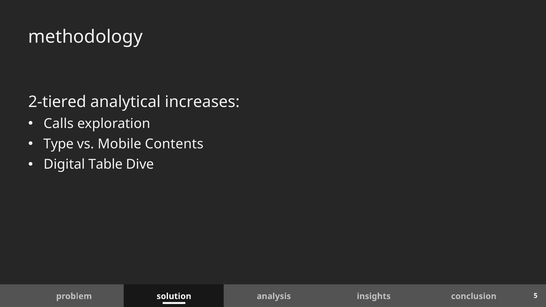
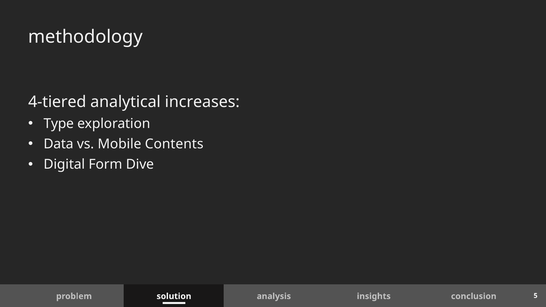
2-tiered: 2-tiered -> 4-tiered
Calls: Calls -> Type
Type: Type -> Data
Table: Table -> Form
